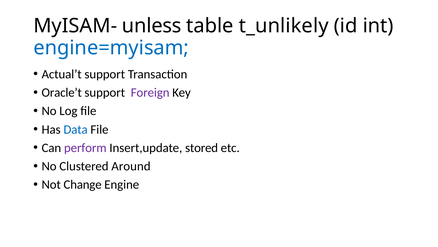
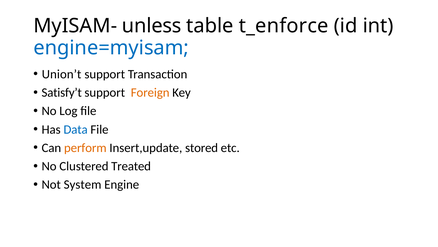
t_unlikely: t_unlikely -> t_enforce
Actual’t: Actual’t -> Union’t
Oracle’t: Oracle’t -> Satisfy’t
Foreign colour: purple -> orange
perform colour: purple -> orange
Around: Around -> Treated
Change: Change -> System
